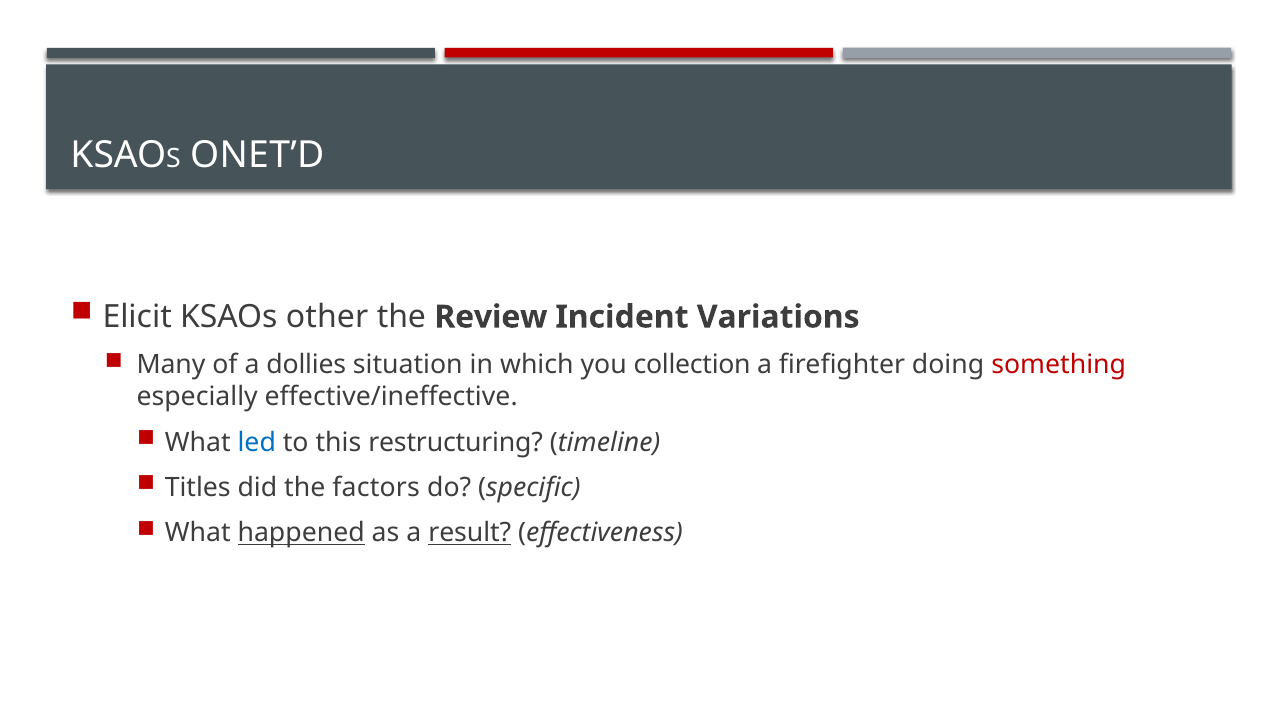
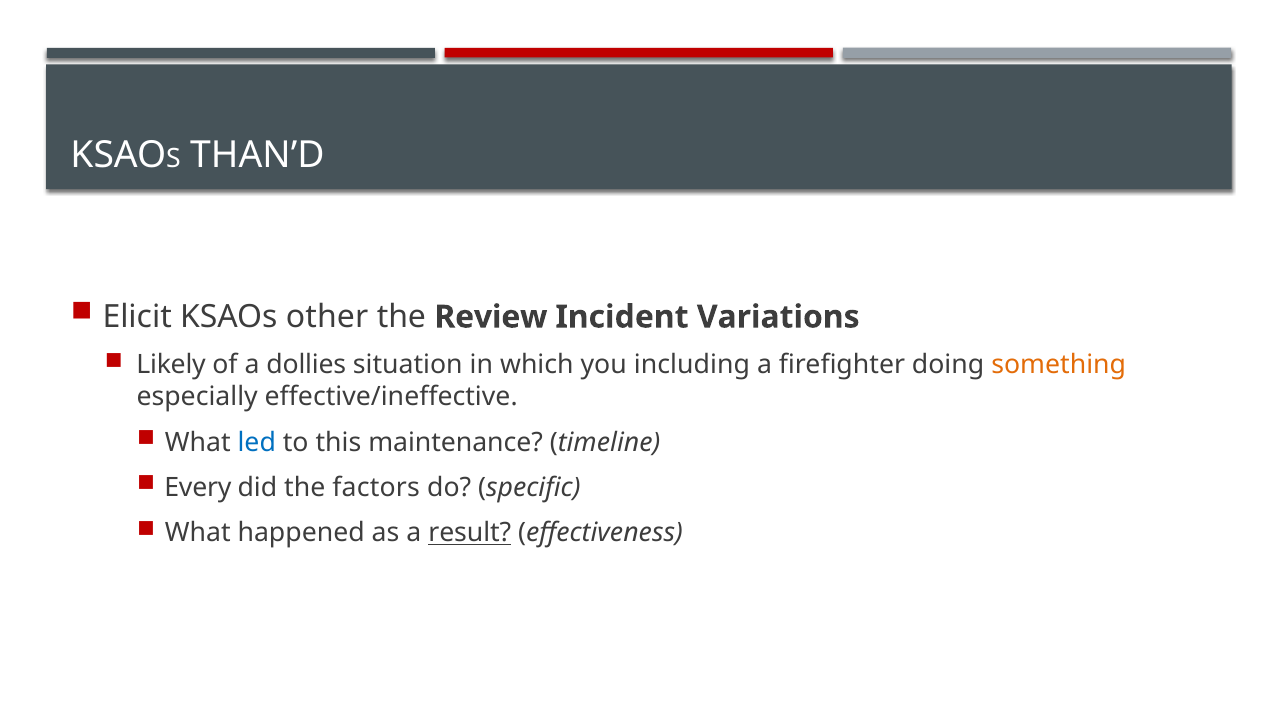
ONET’D: ONET’D -> THAN’D
Many: Many -> Likely
collection: collection -> including
something colour: red -> orange
restructuring: restructuring -> maintenance
Titles: Titles -> Every
happened underline: present -> none
